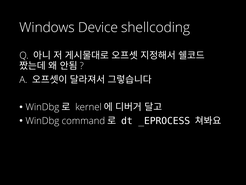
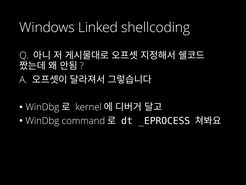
Device: Device -> Linked
